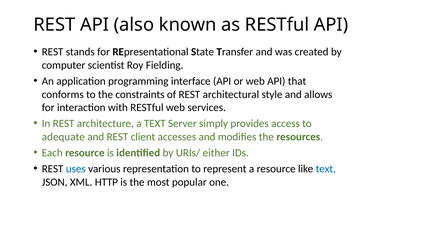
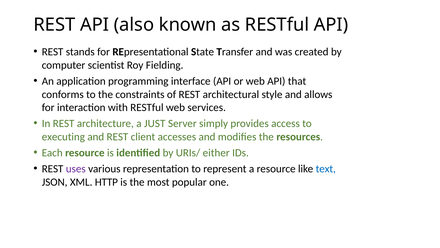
a TEXT: TEXT -> JUST
adequate: adequate -> executing
uses colour: blue -> purple
